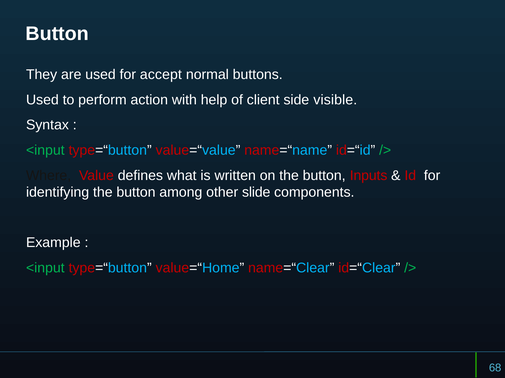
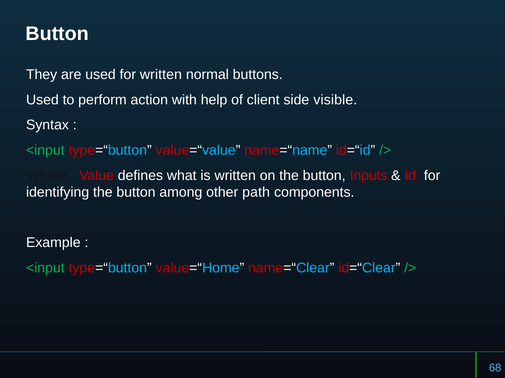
for accept: accept -> written
slide: slide -> path
